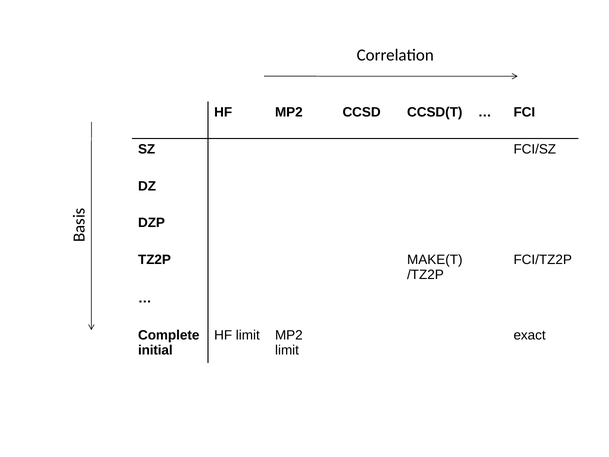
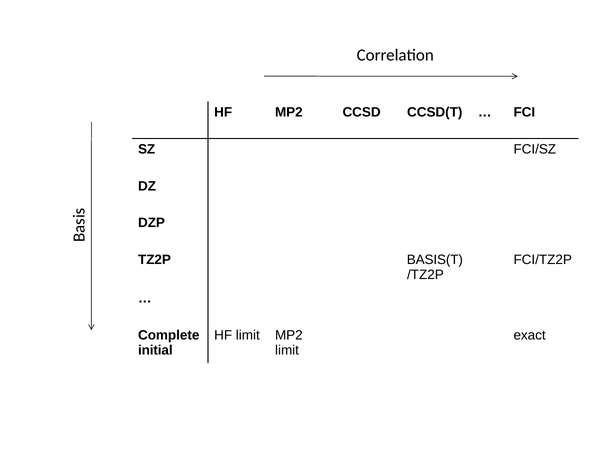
MAKE(T: MAKE(T -> BASIS(T
